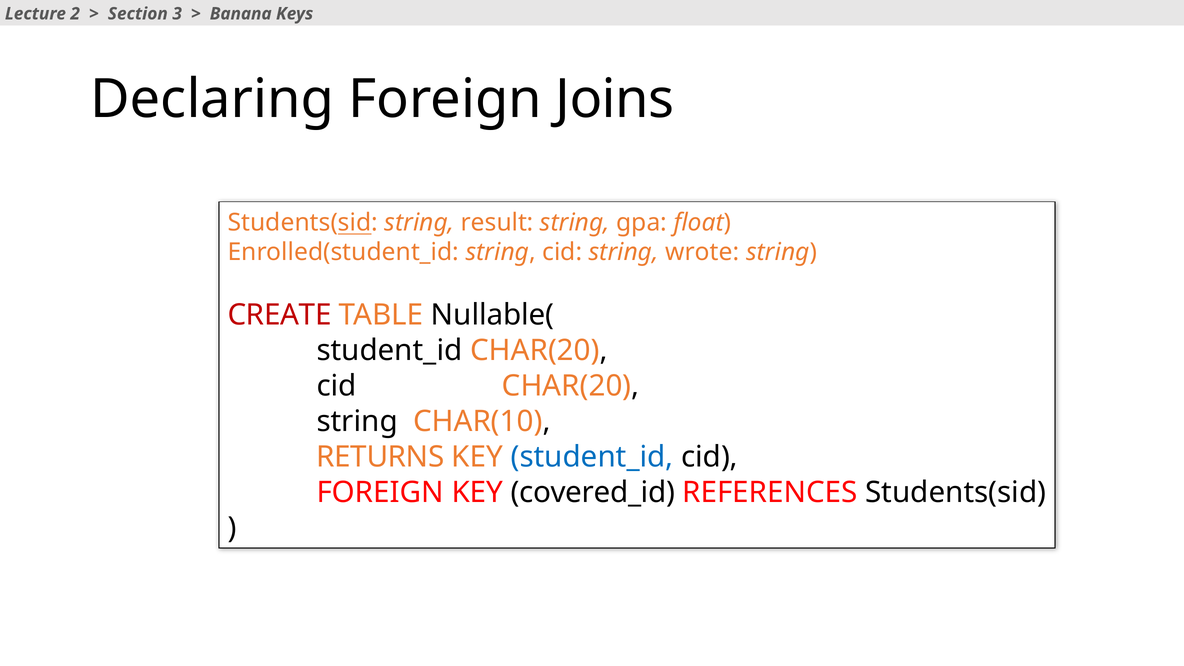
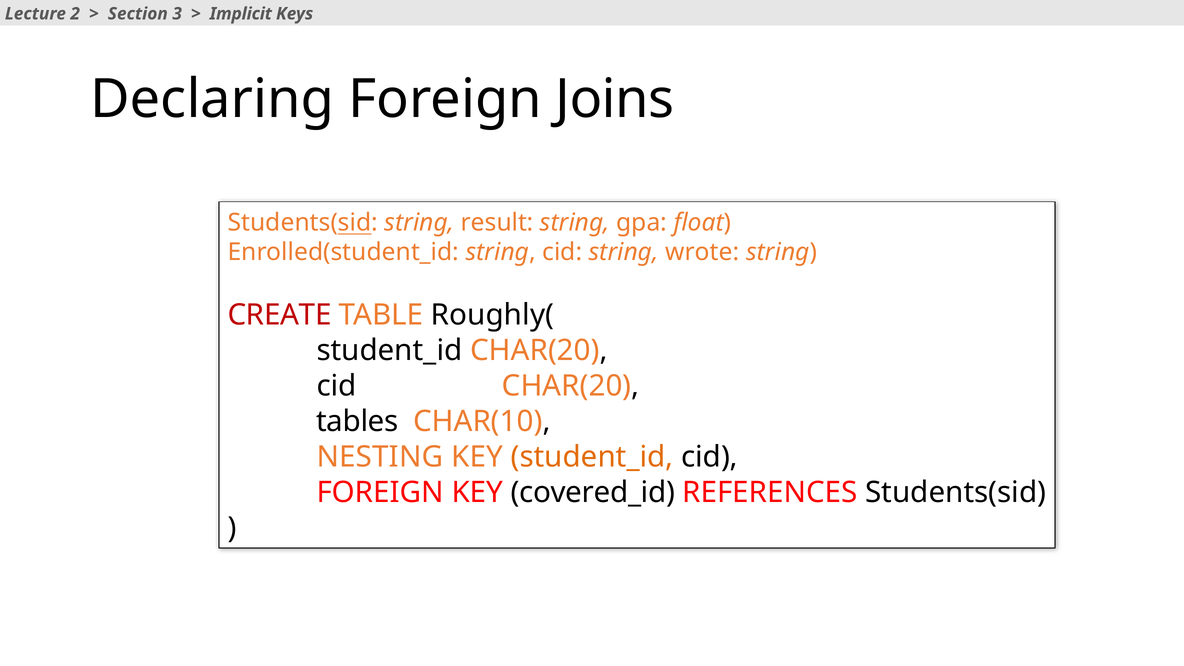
Banana: Banana -> Implicit
Nullable(: Nullable( -> Roughly(
string at (357, 421): string -> tables
RETURNS: RETURNS -> NESTING
student_id at (592, 457) colour: blue -> orange
